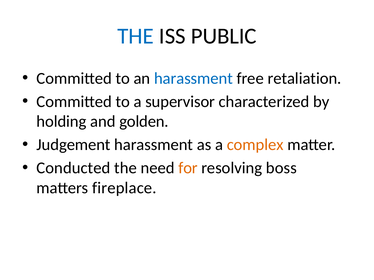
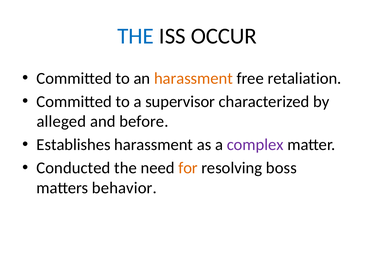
PUBLIC: PUBLIC -> OCCUR
harassment at (193, 78) colour: blue -> orange
holding: holding -> alleged
golden: golden -> before
Judgement: Judgement -> Establishes
complex colour: orange -> purple
fireplace: fireplace -> behavior
